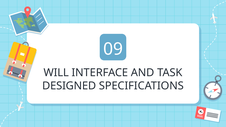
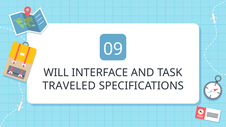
DESIGNED: DESIGNED -> TRAVELED
